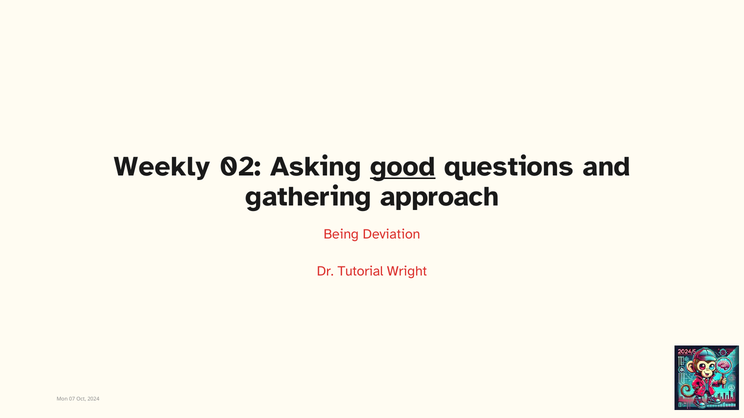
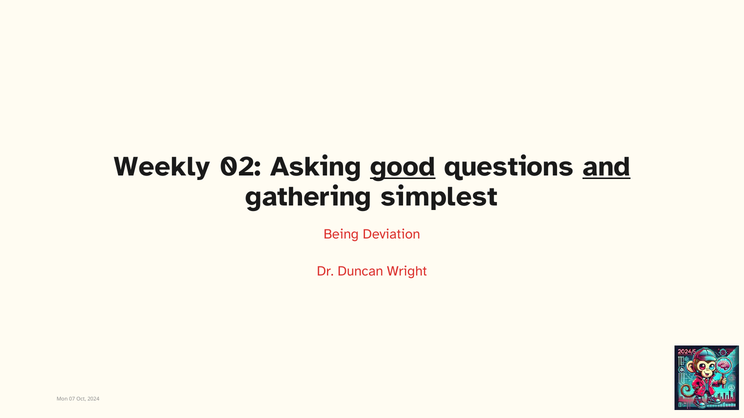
and underline: none -> present
approach: approach -> simplest
Tutorial: Tutorial -> Duncan
